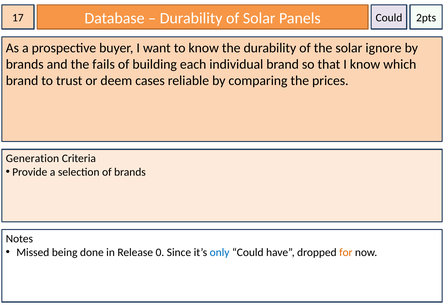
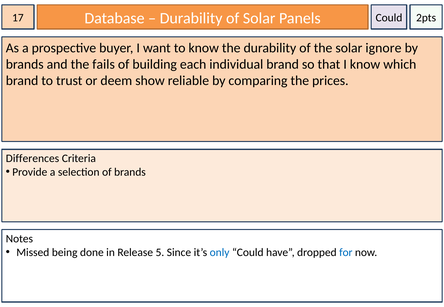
cases: cases -> show
Generation: Generation -> Differences
0: 0 -> 5
for colour: orange -> blue
